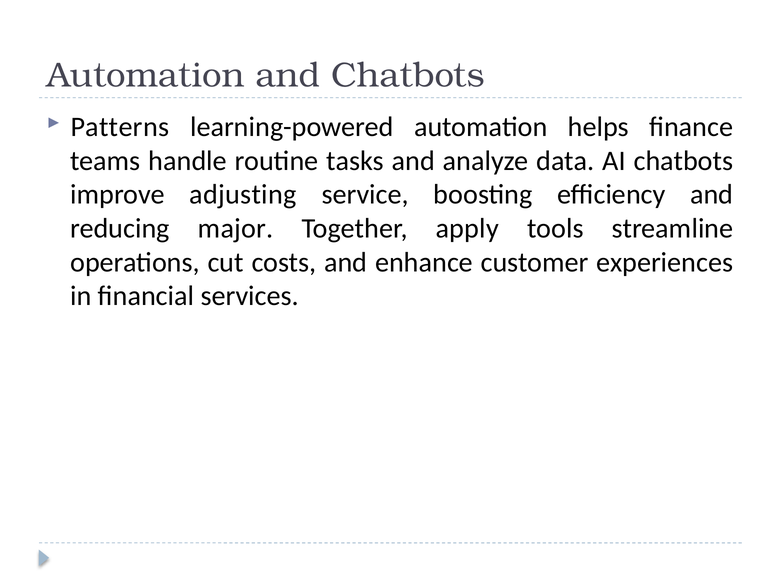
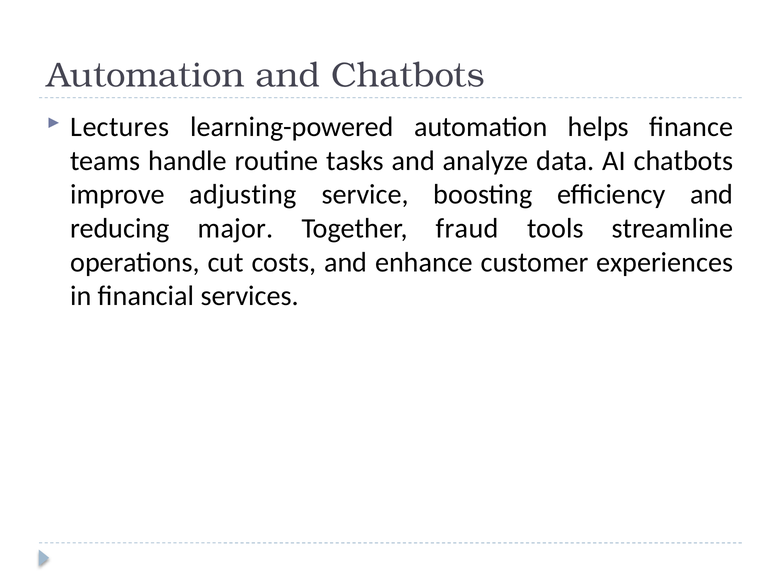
Patterns: Patterns -> Lectures
apply: apply -> fraud
